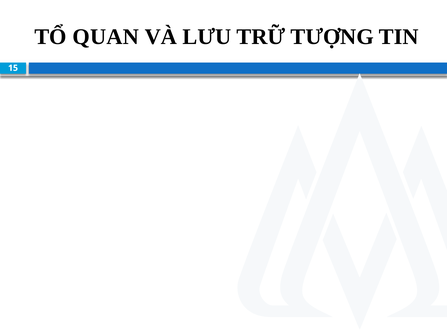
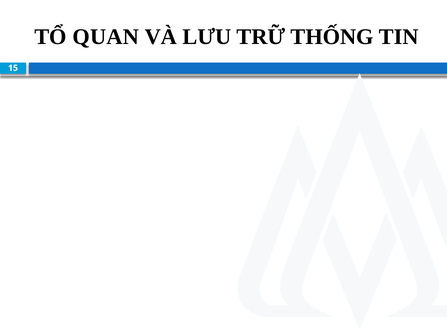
TƯỢNG: TƯỢNG -> THỐNG
